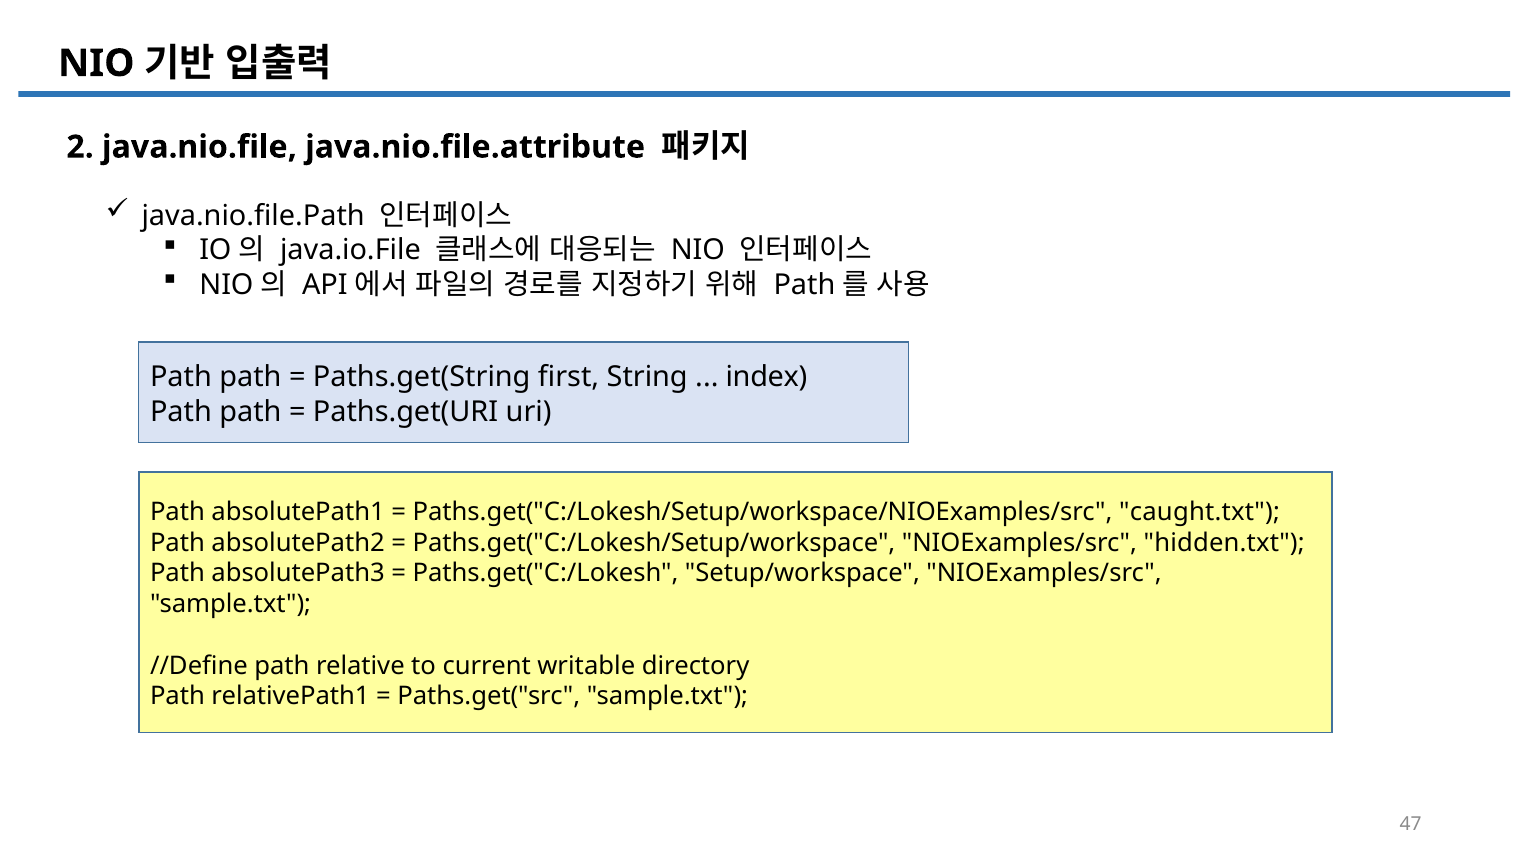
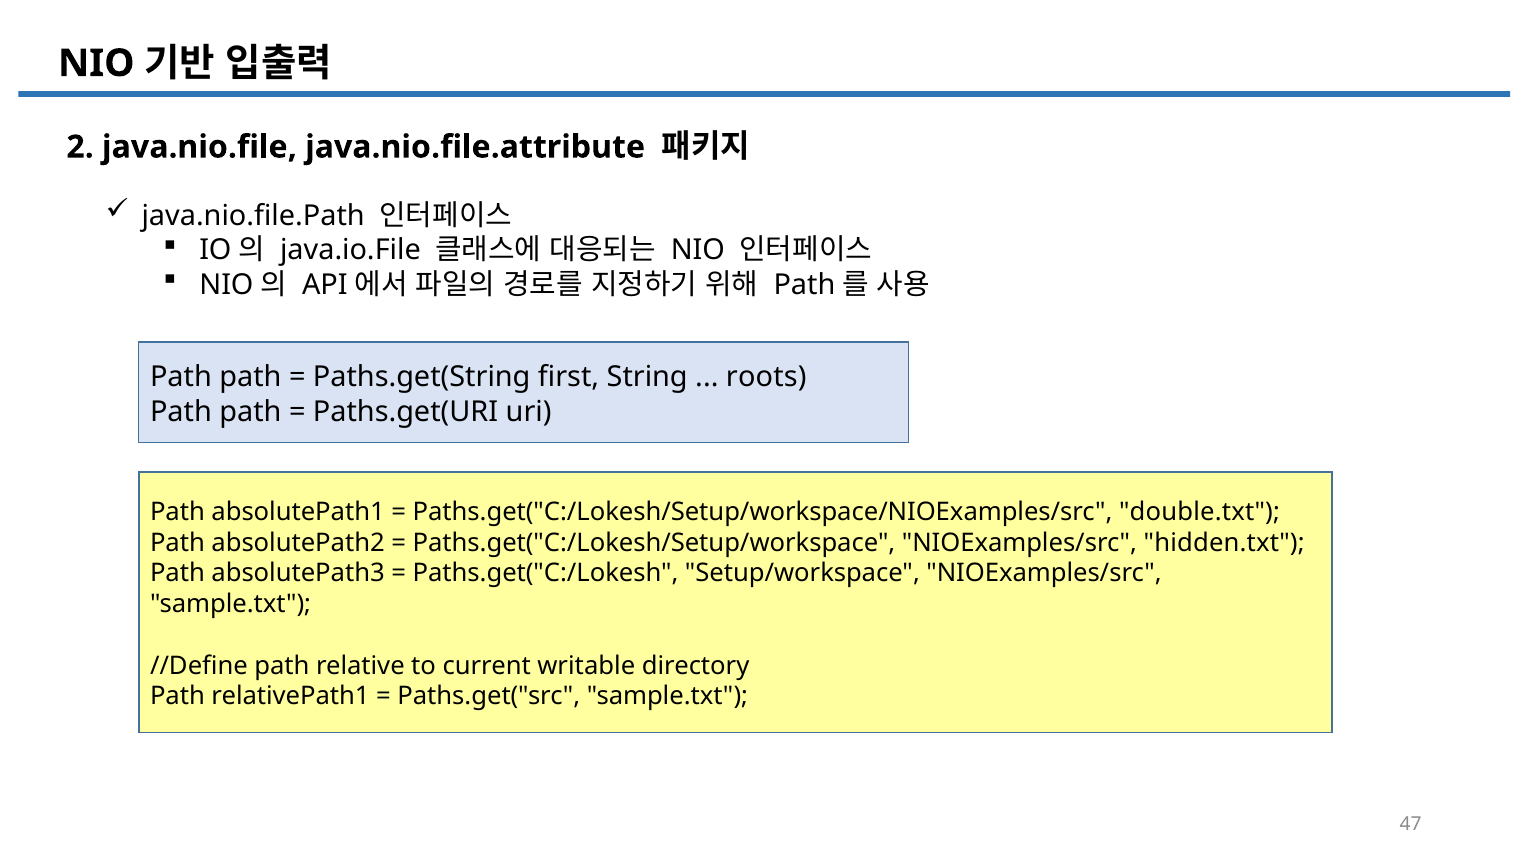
index: index -> roots
caught.txt: caught.txt -> double.txt
